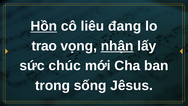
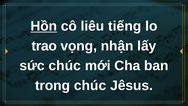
đang: đang -> tiếng
nhận underline: present -> none
trong sống: sống -> chúc
